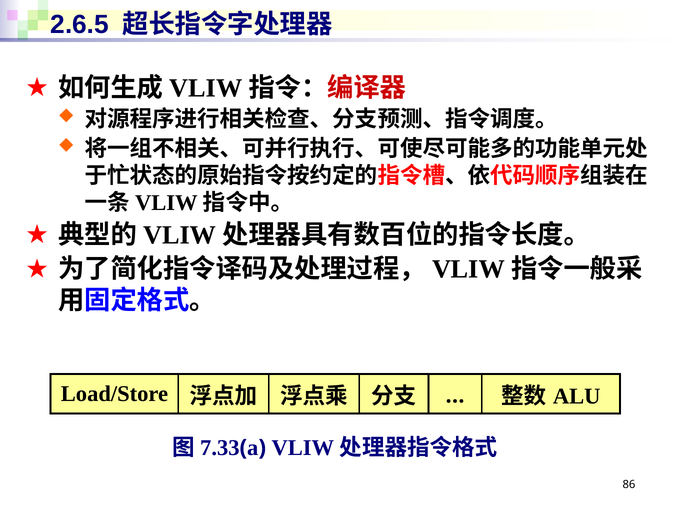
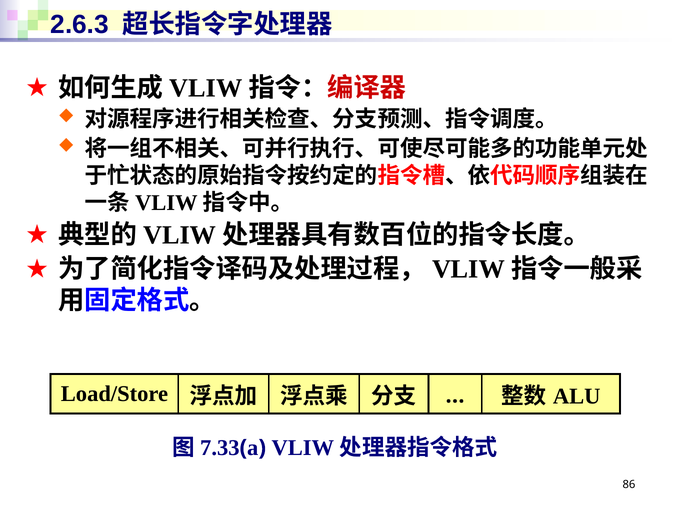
2.6.5: 2.6.5 -> 2.6.3
